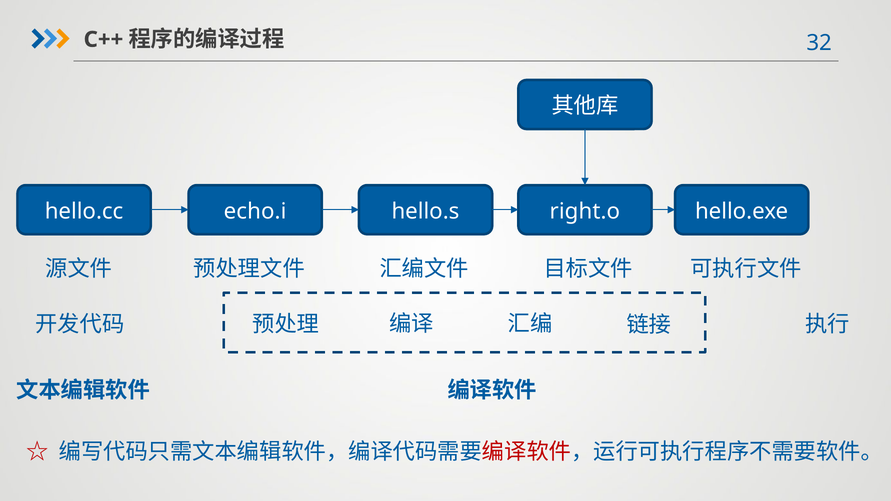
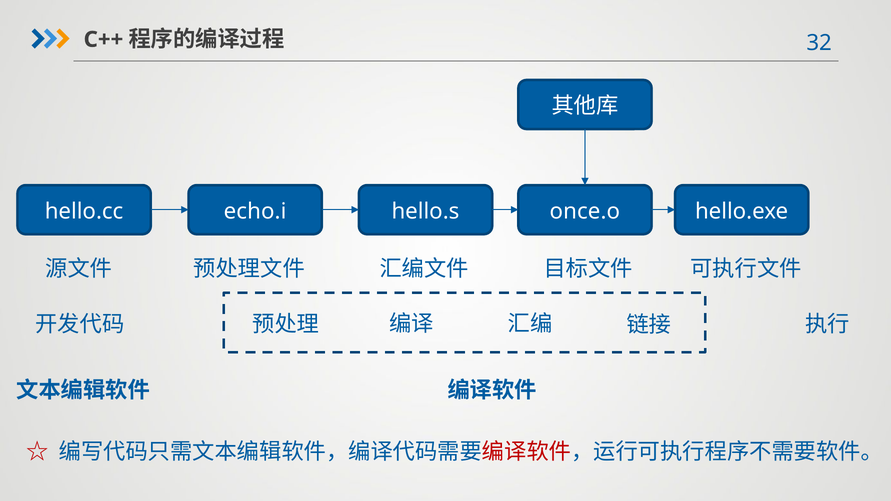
right.o: right.o -> once.o
